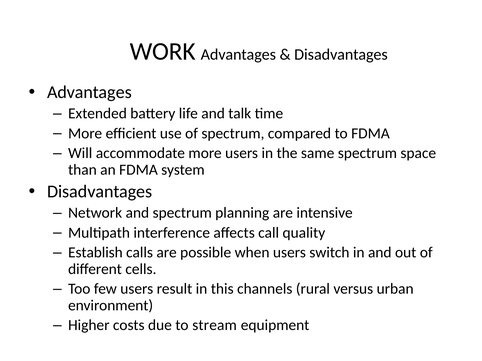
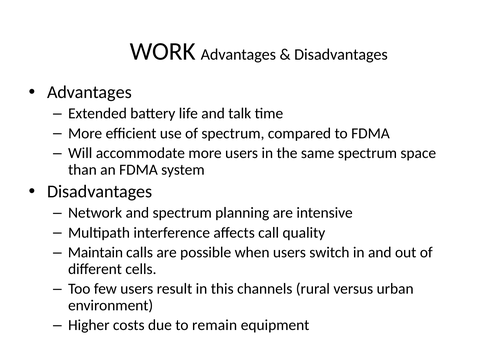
Establish: Establish -> Maintain
stream: stream -> remain
